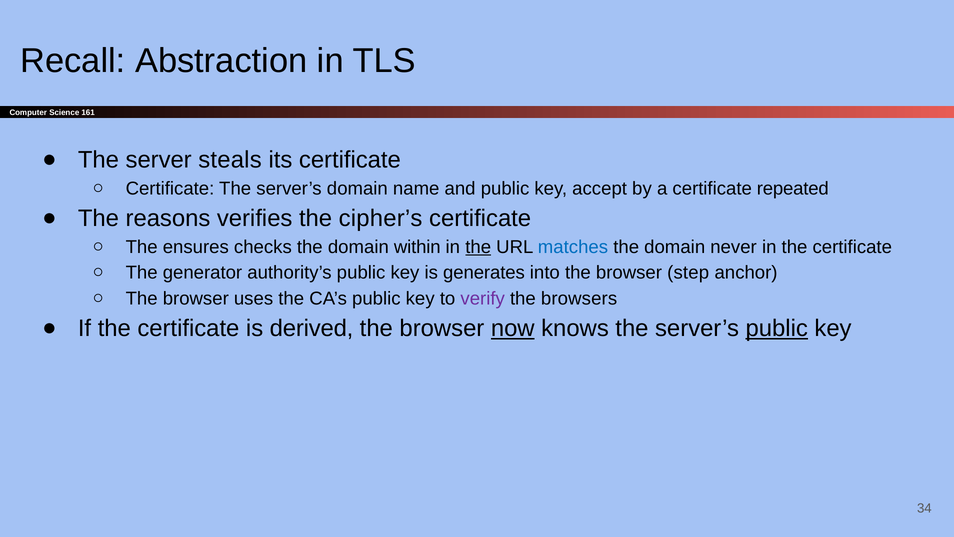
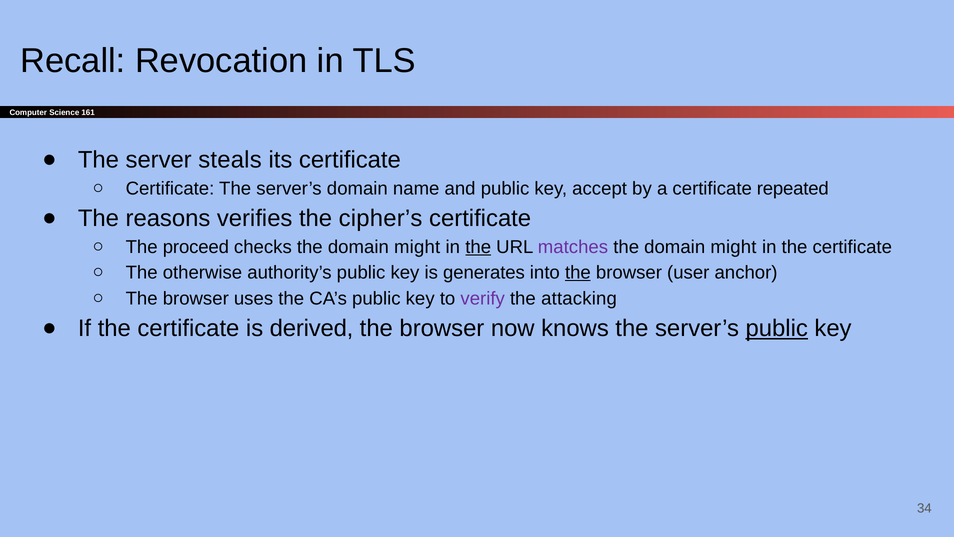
Abstraction: Abstraction -> Revocation
ensures: ensures -> proceed
checks the domain within: within -> might
matches colour: blue -> purple
never at (734, 247): never -> might
generator: generator -> otherwise
the at (578, 273) underline: none -> present
step: step -> user
browsers: browsers -> attacking
now underline: present -> none
